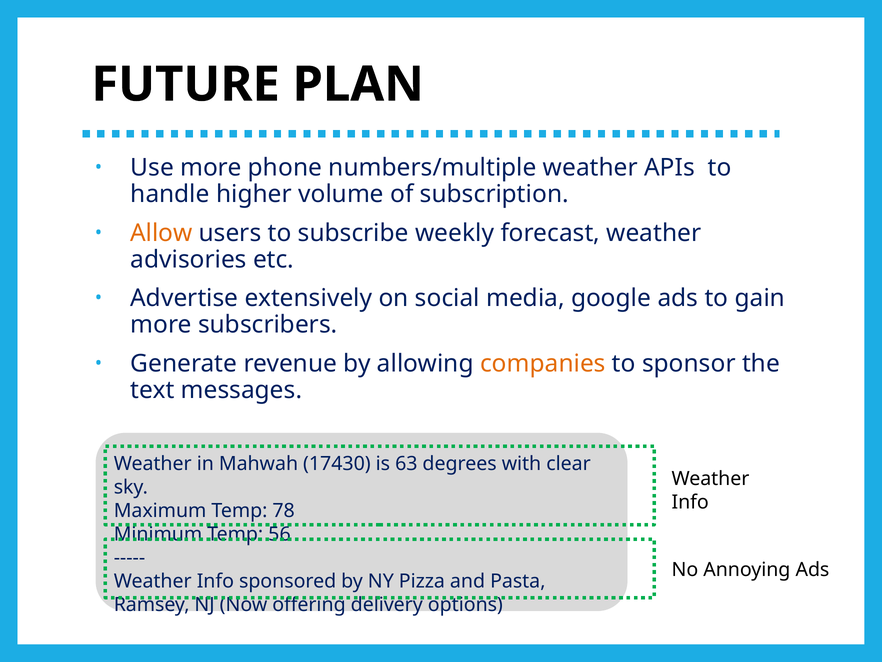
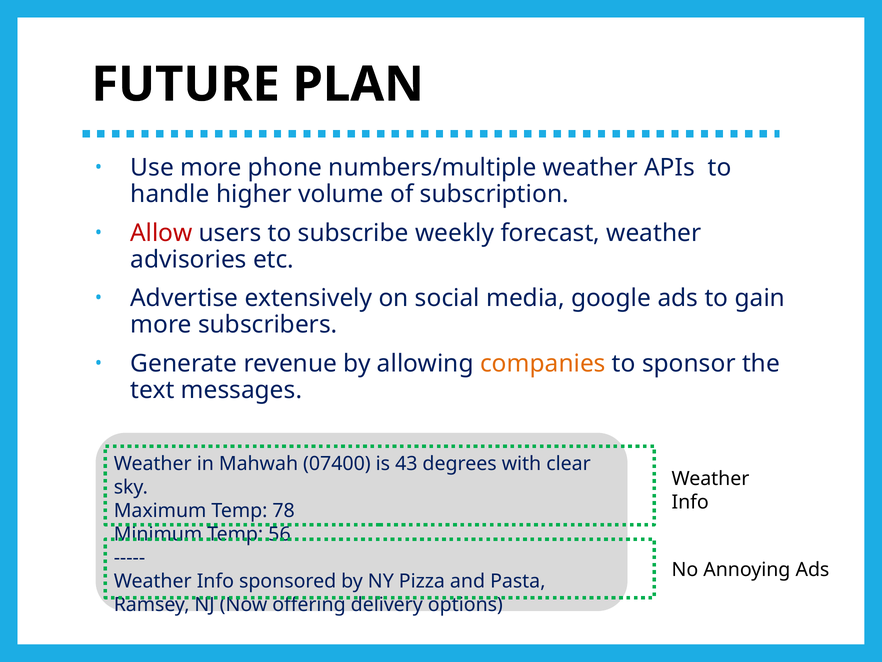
Allow colour: orange -> red
17430: 17430 -> 07400
63: 63 -> 43
